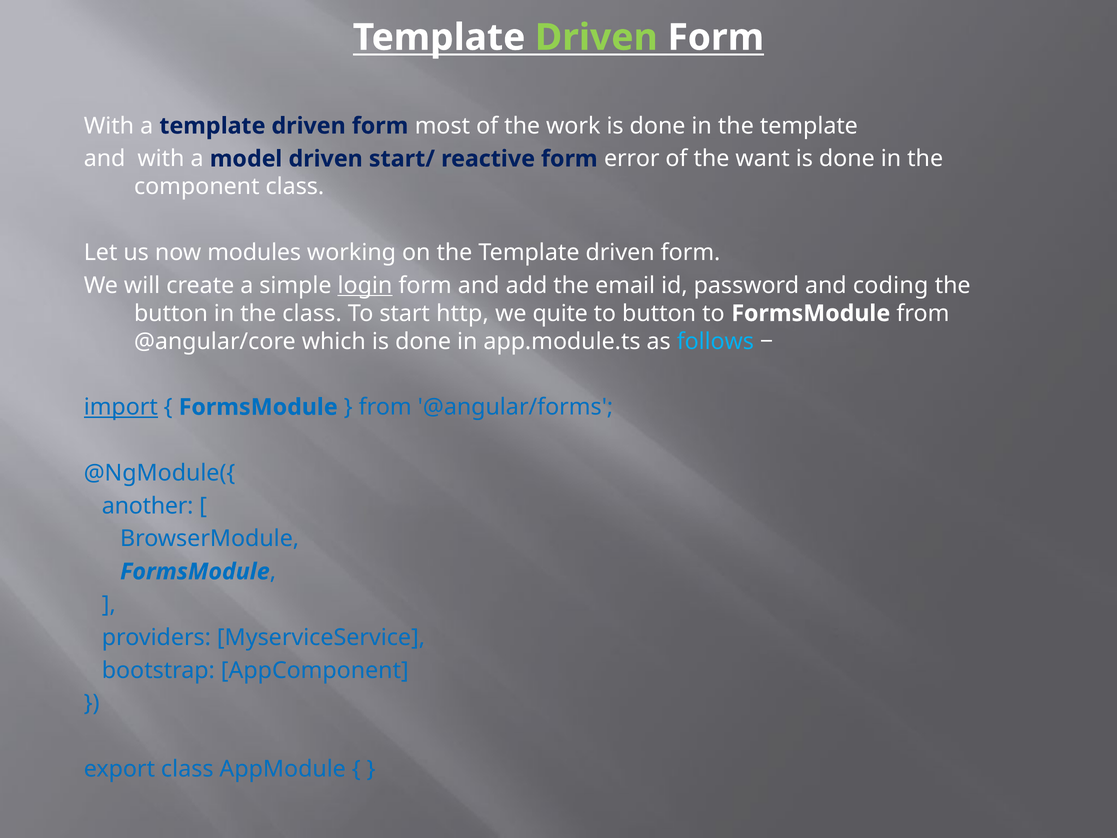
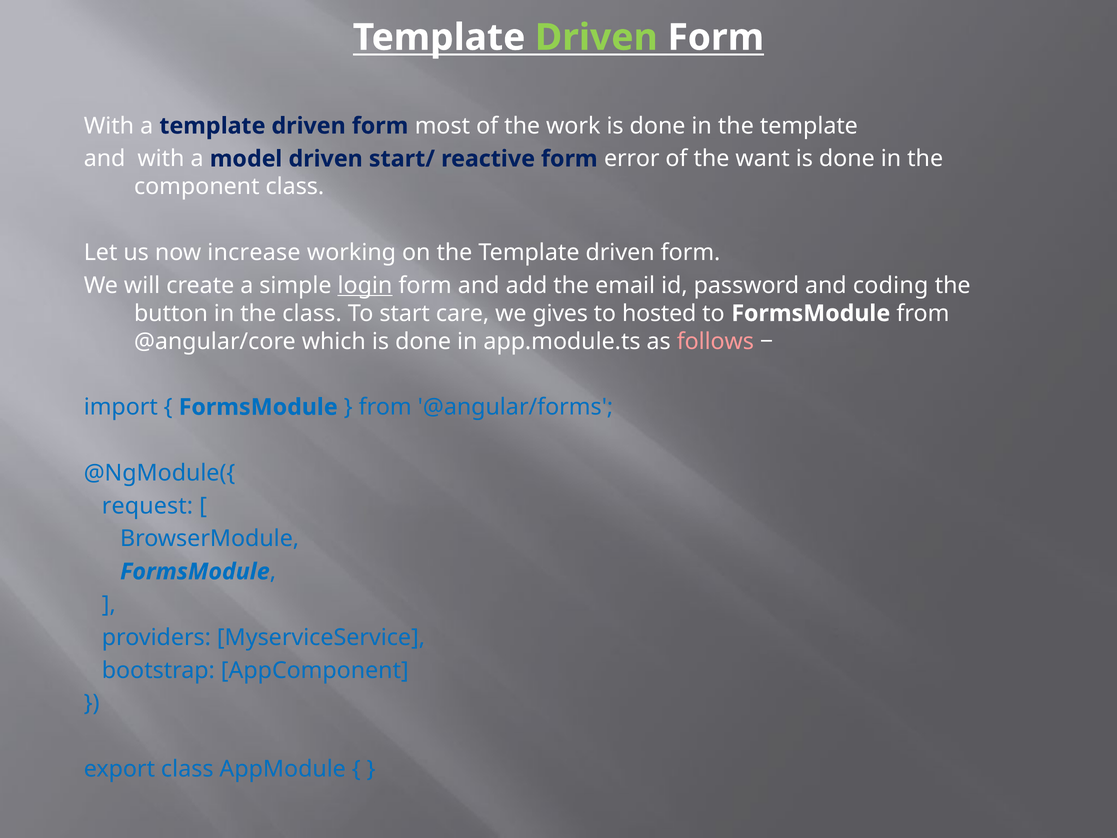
modules: modules -> increase
http: http -> care
quite: quite -> gives
to button: button -> hosted
follows colour: light blue -> pink
import underline: present -> none
another: another -> request
